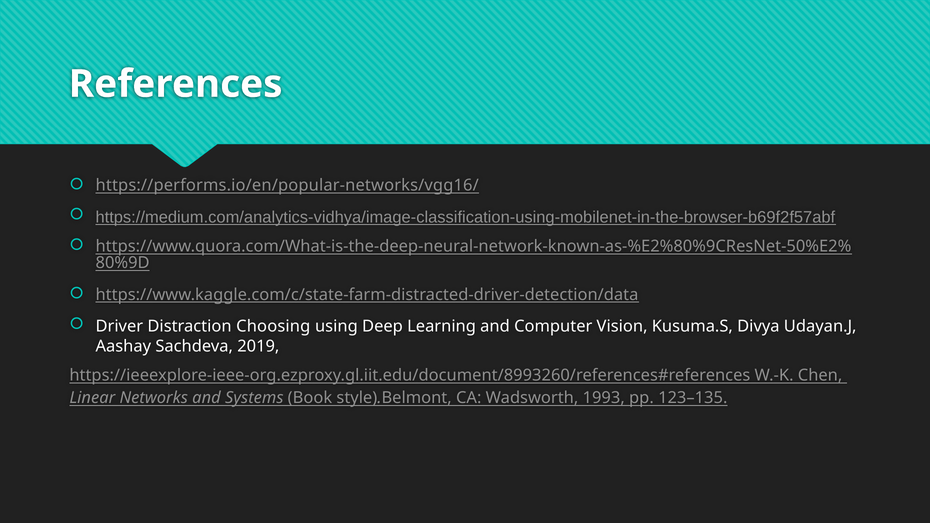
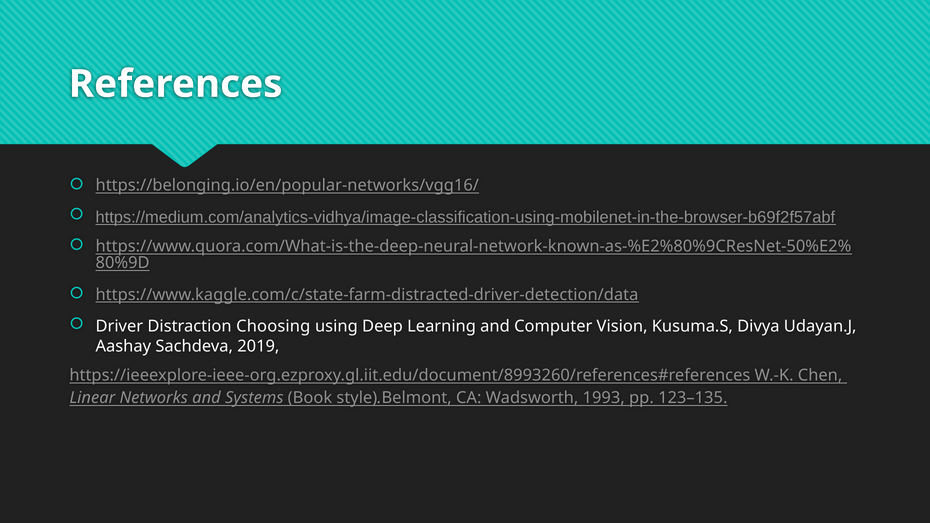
https://performs.io/en/popular-networks/vgg16/: https://performs.io/en/popular-networks/vgg16/ -> https://belonging.io/en/popular-networks/vgg16/
